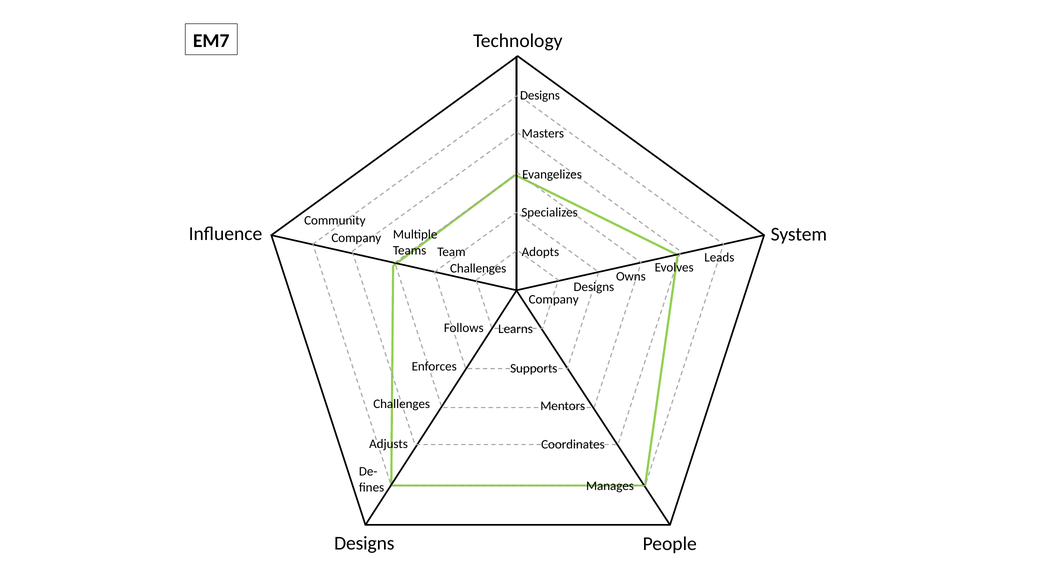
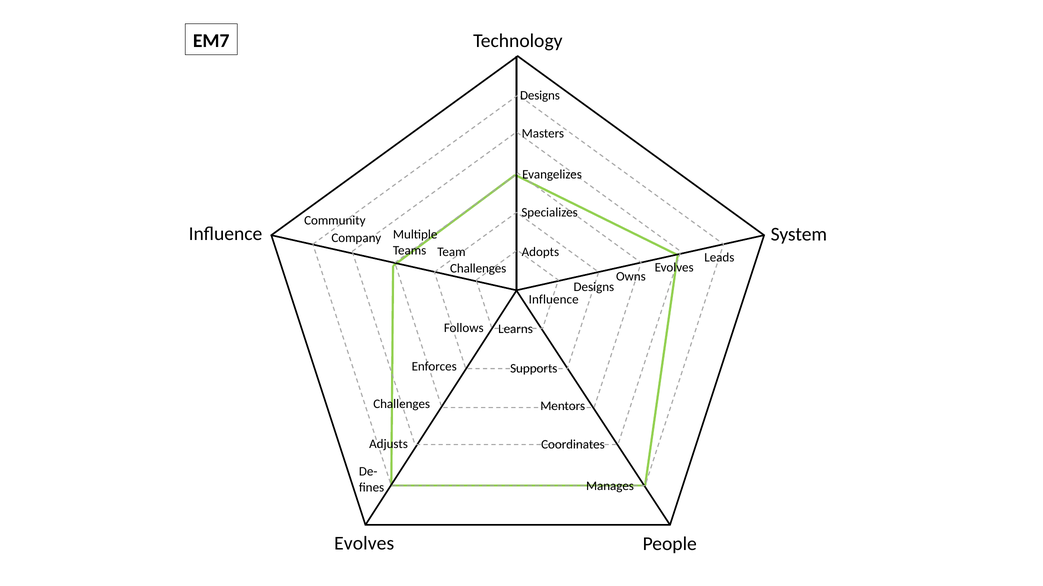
Company at (554, 300): Company -> Influence
Designs at (364, 544): Designs -> Evolves
